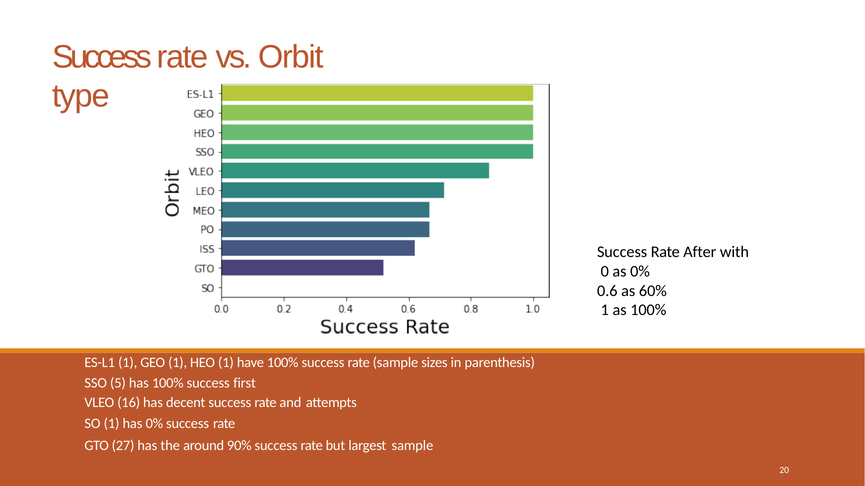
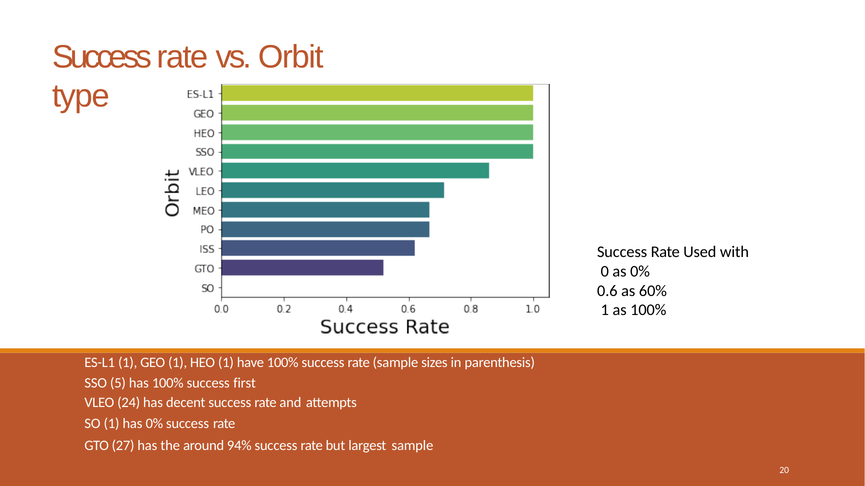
After: After -> Used
16: 16 -> 24
90%: 90% -> 94%
